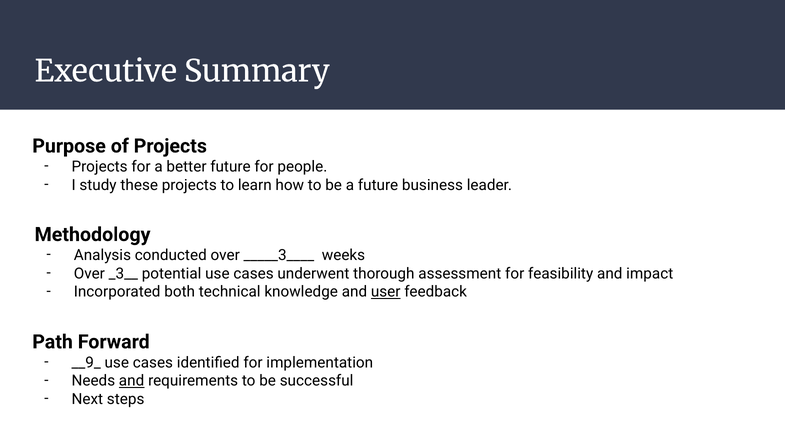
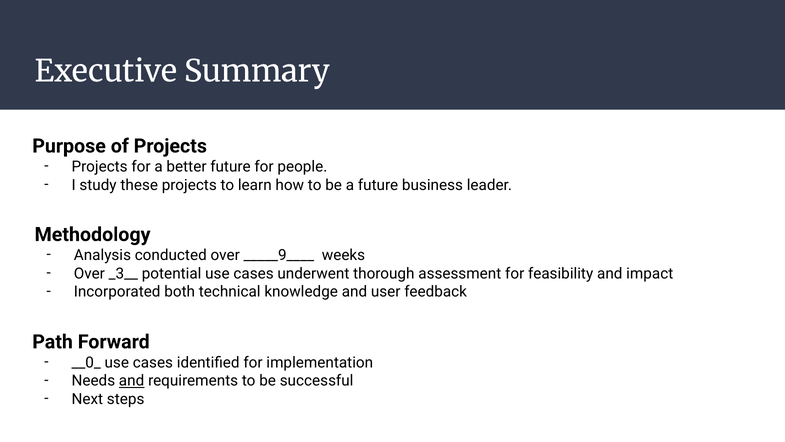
_____3____: _____3____ -> _____9____
user underline: present -> none
__9_: __9_ -> __0_
